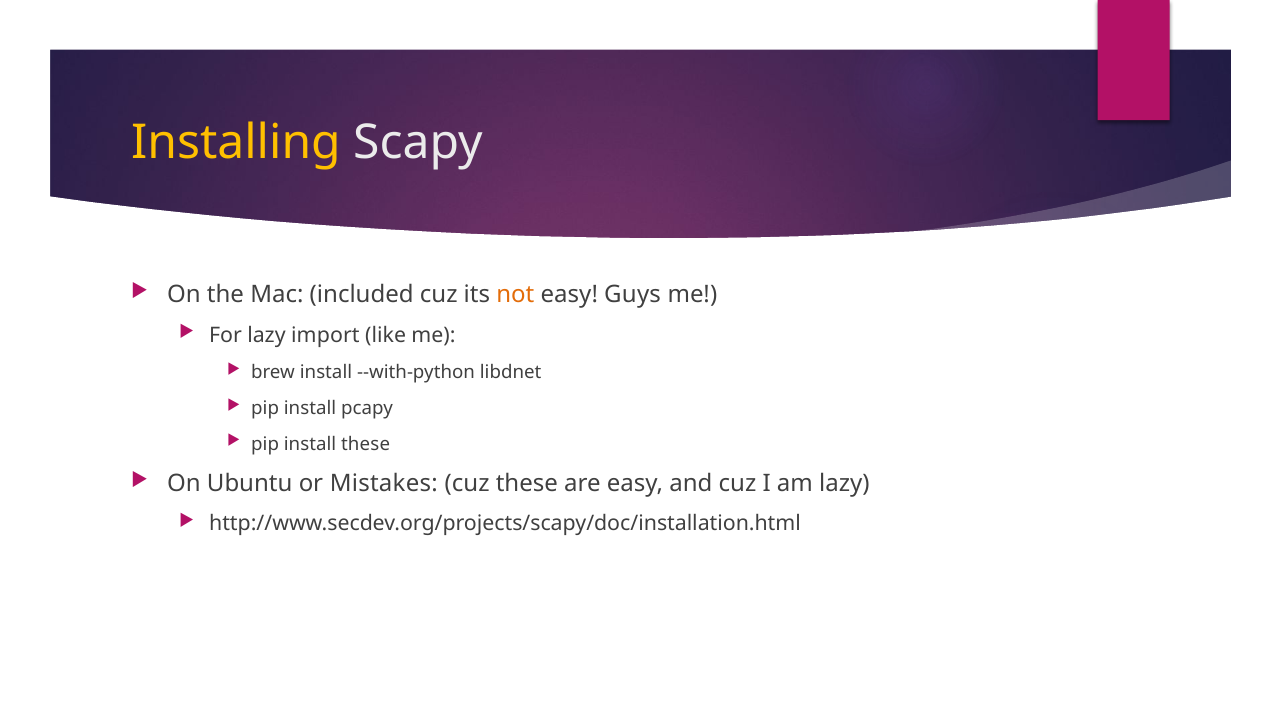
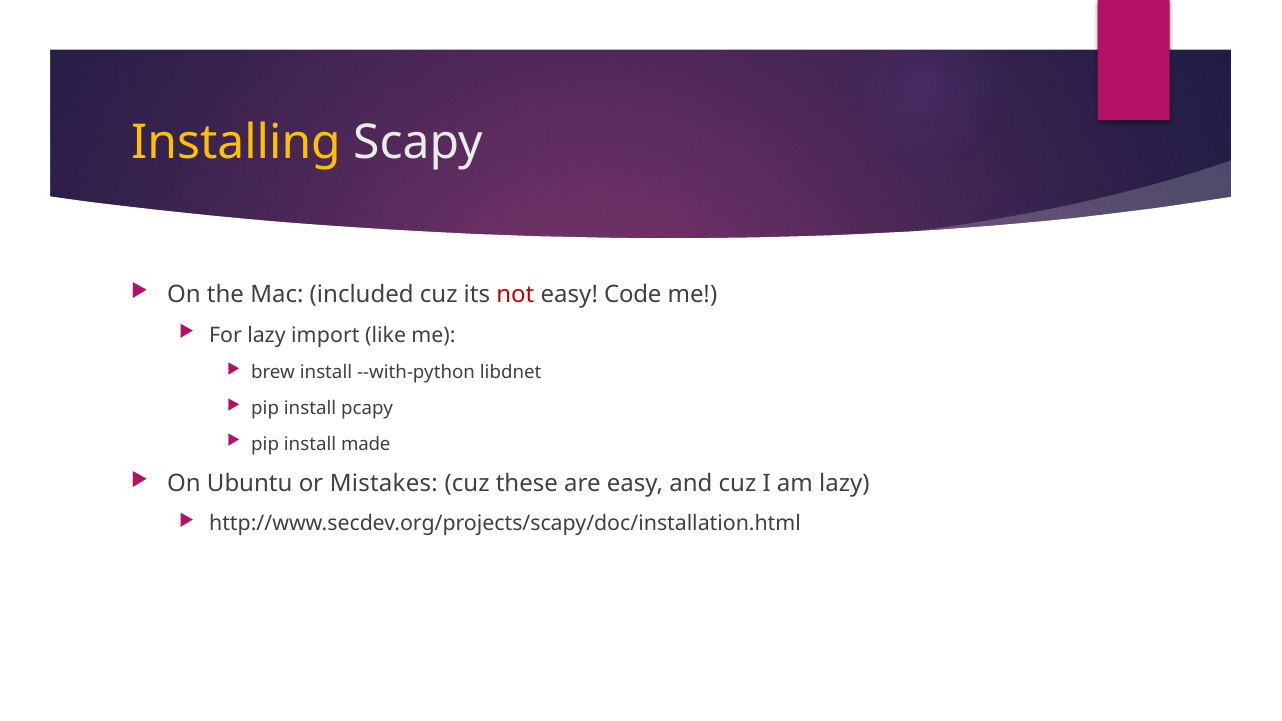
not colour: orange -> red
Guys: Guys -> Code
install these: these -> made
